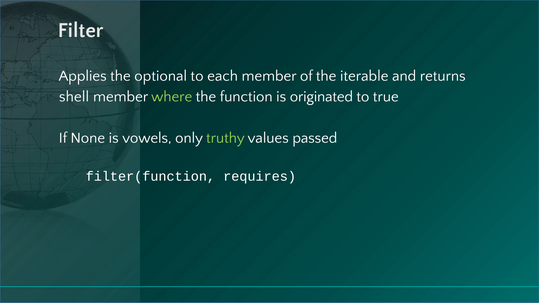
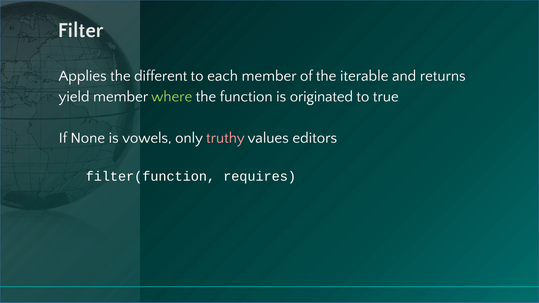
optional: optional -> different
shell: shell -> yield
truthy colour: light green -> pink
passed: passed -> editors
